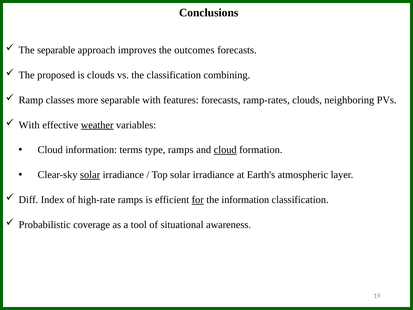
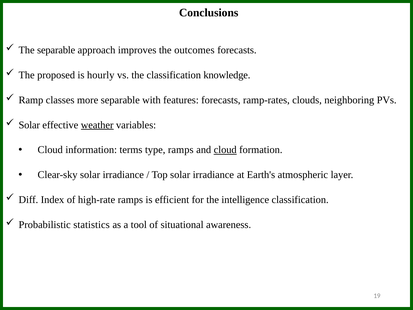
is clouds: clouds -> hourly
combining: combining -> knowledge
With at (29, 125): With -> Solar
solar at (90, 175) underline: present -> none
for underline: present -> none
the information: information -> intelligence
coverage: coverage -> statistics
